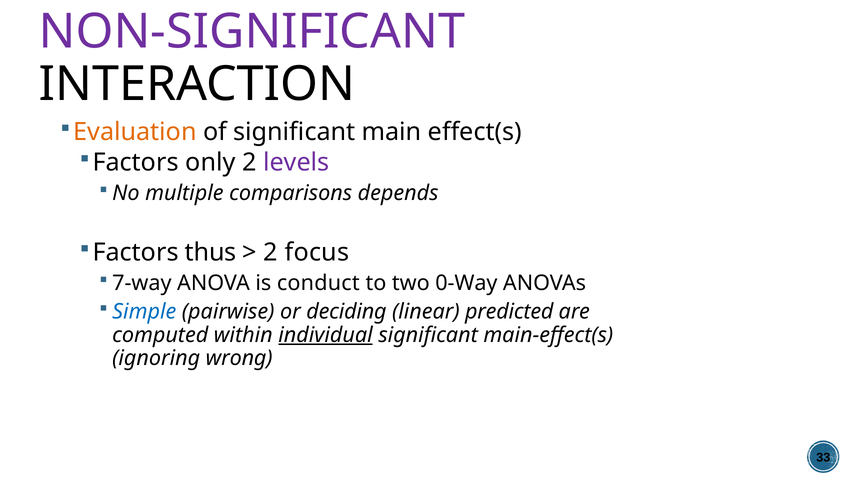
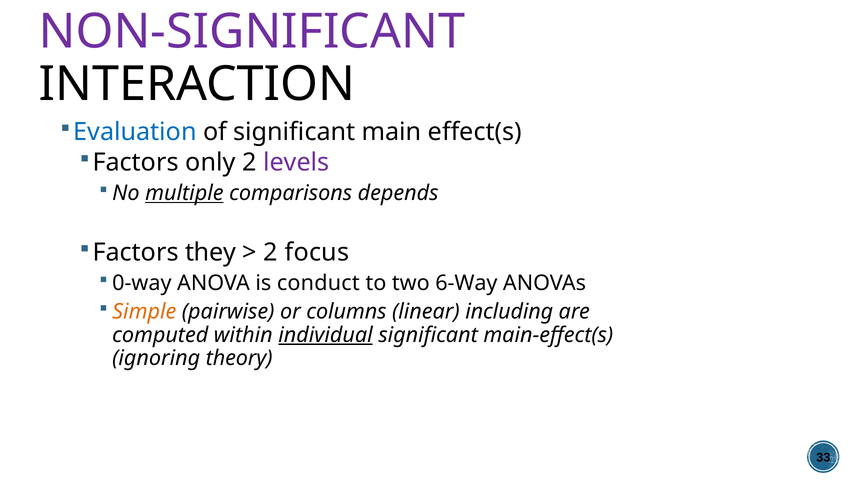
Evaluation colour: orange -> blue
multiple underline: none -> present
thus: thus -> they
7-way: 7-way -> 0-way
0-Way: 0-Way -> 6-Way
Simple colour: blue -> orange
deciding: deciding -> columns
predicted: predicted -> including
wrong: wrong -> theory
